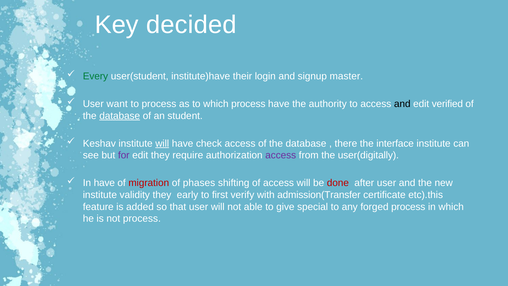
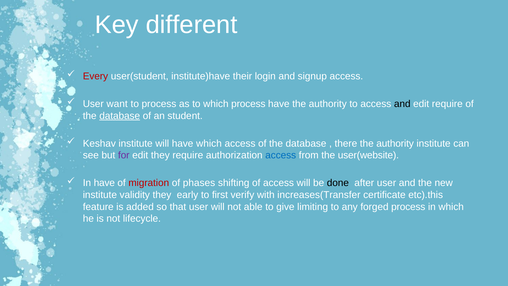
decided: decided -> different
Every colour: green -> red
signup master: master -> access
edit verified: verified -> require
will at (162, 143) underline: present -> none
have check: check -> which
interface at (395, 143): interface -> authority
access at (281, 155) colour: purple -> blue
user(digitally: user(digitally -> user(website
done colour: red -> black
admission(Transfer: admission(Transfer -> increases(Transfer
special: special -> limiting
not process: process -> lifecycle
